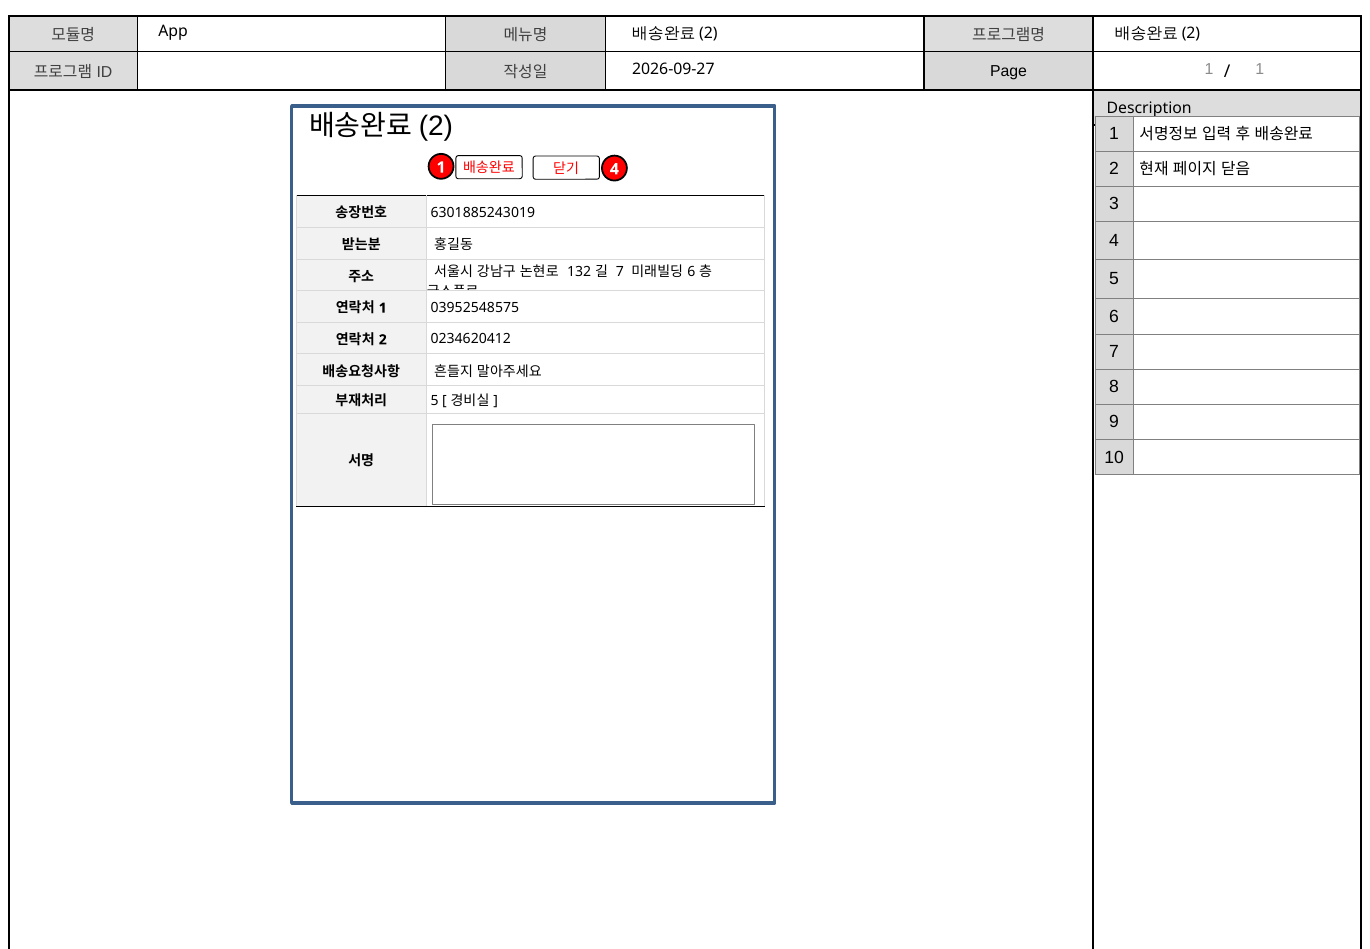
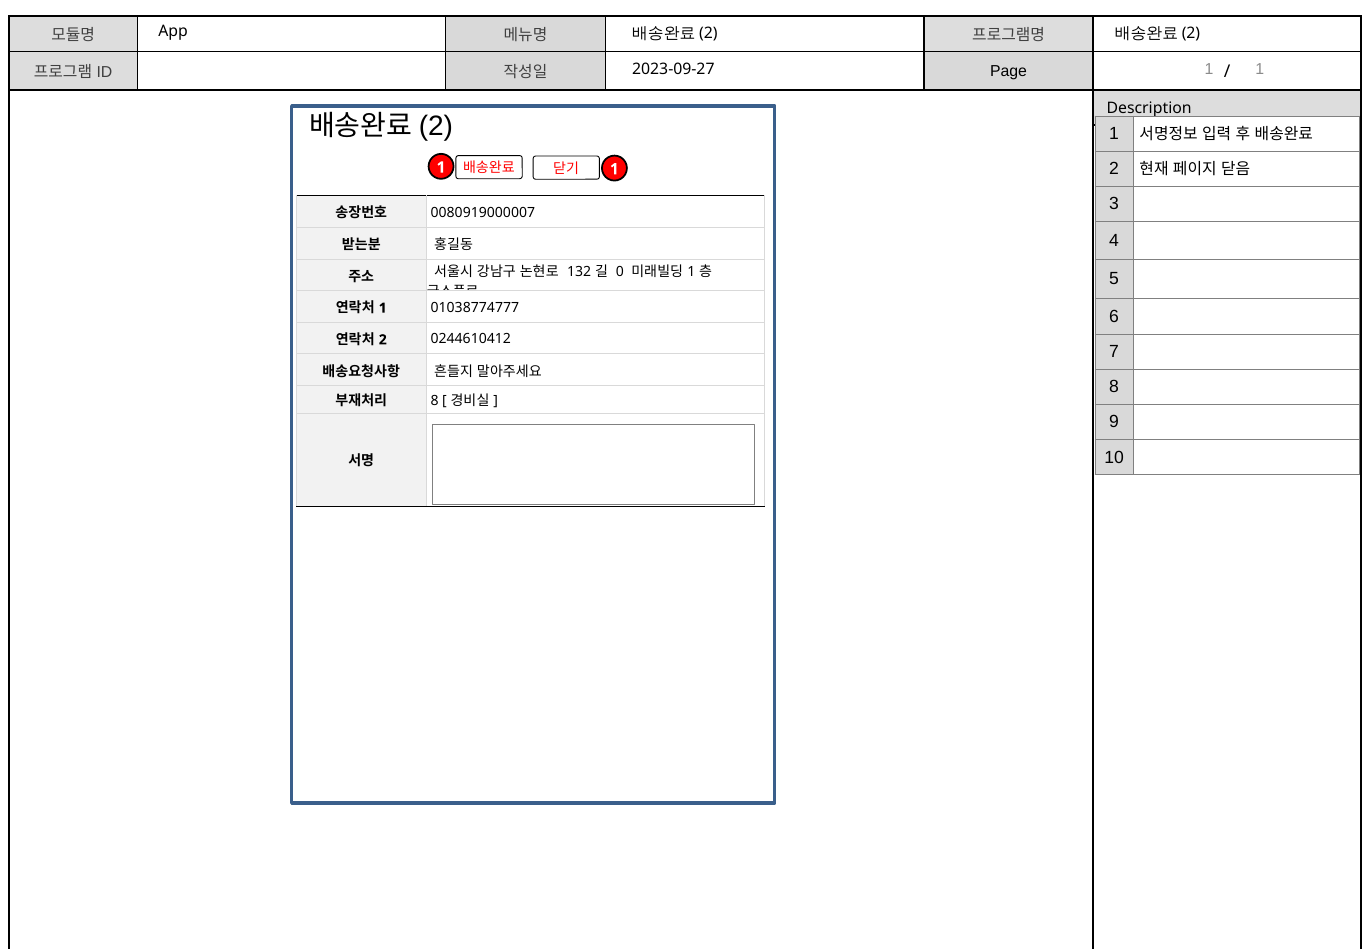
2026-09-27: 2026-09-27 -> 2023-09-27
4 at (614, 169): 4 -> 1
6301885243019: 6301885243019 -> 0080919000007
7 at (620, 271): 7 -> 0
6 at (691, 271): 6 -> 1
03952548575: 03952548575 -> 01038774777
0234620412: 0234620412 -> 0244610412
5 at (435, 401): 5 -> 8
